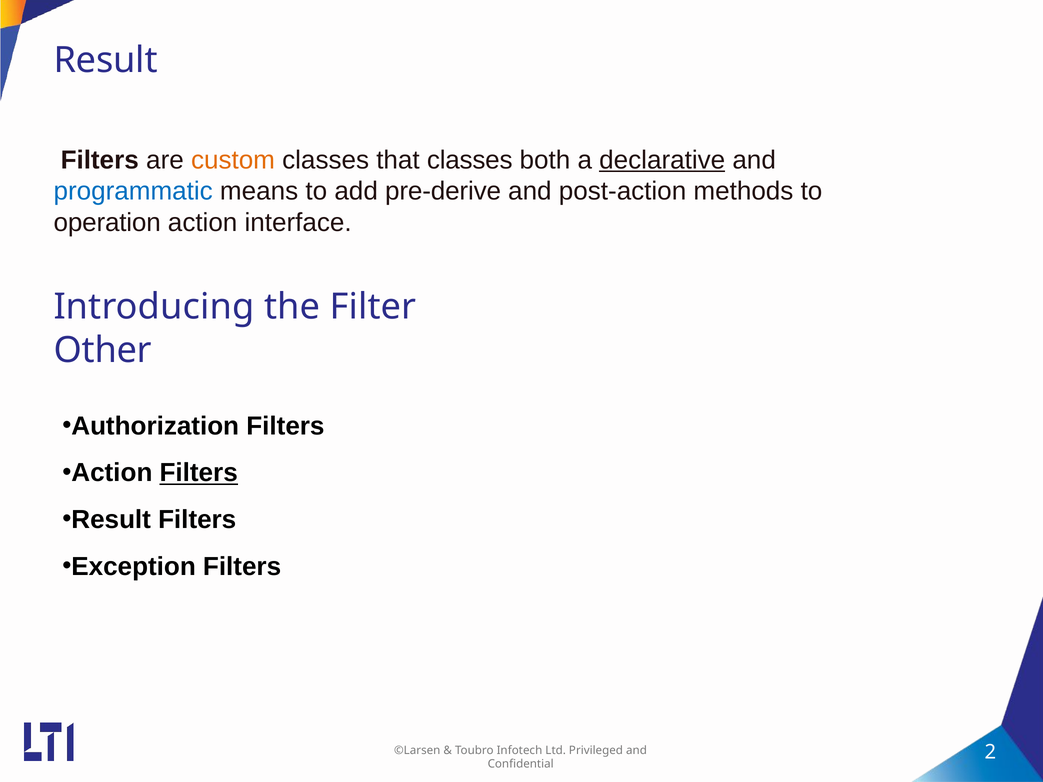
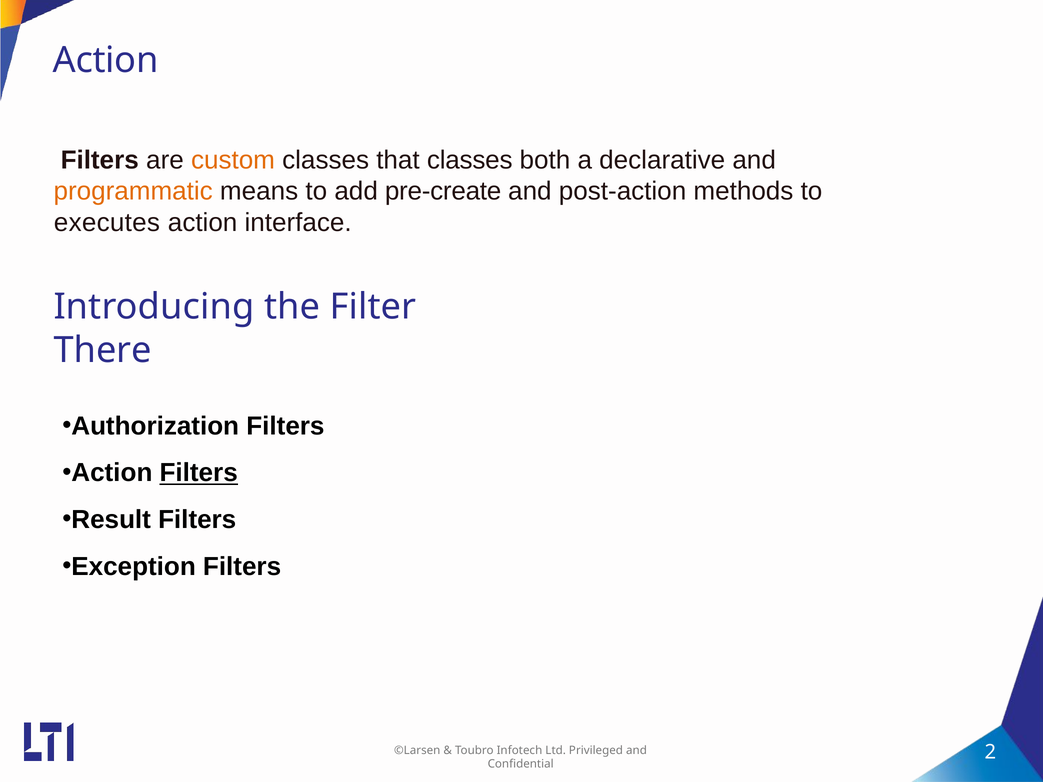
Result at (106, 61): Result -> Action
declarative underline: present -> none
programmatic colour: blue -> orange
pre-derive: pre-derive -> pre-create
operation: operation -> executes
Other: Other -> There
